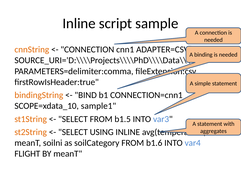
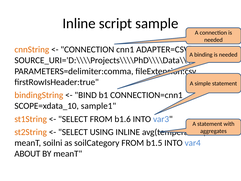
b1.5: b1.5 -> b1.6
b1.6: b1.6 -> b1.5
FLIGHT: FLIGHT -> ABOUT
